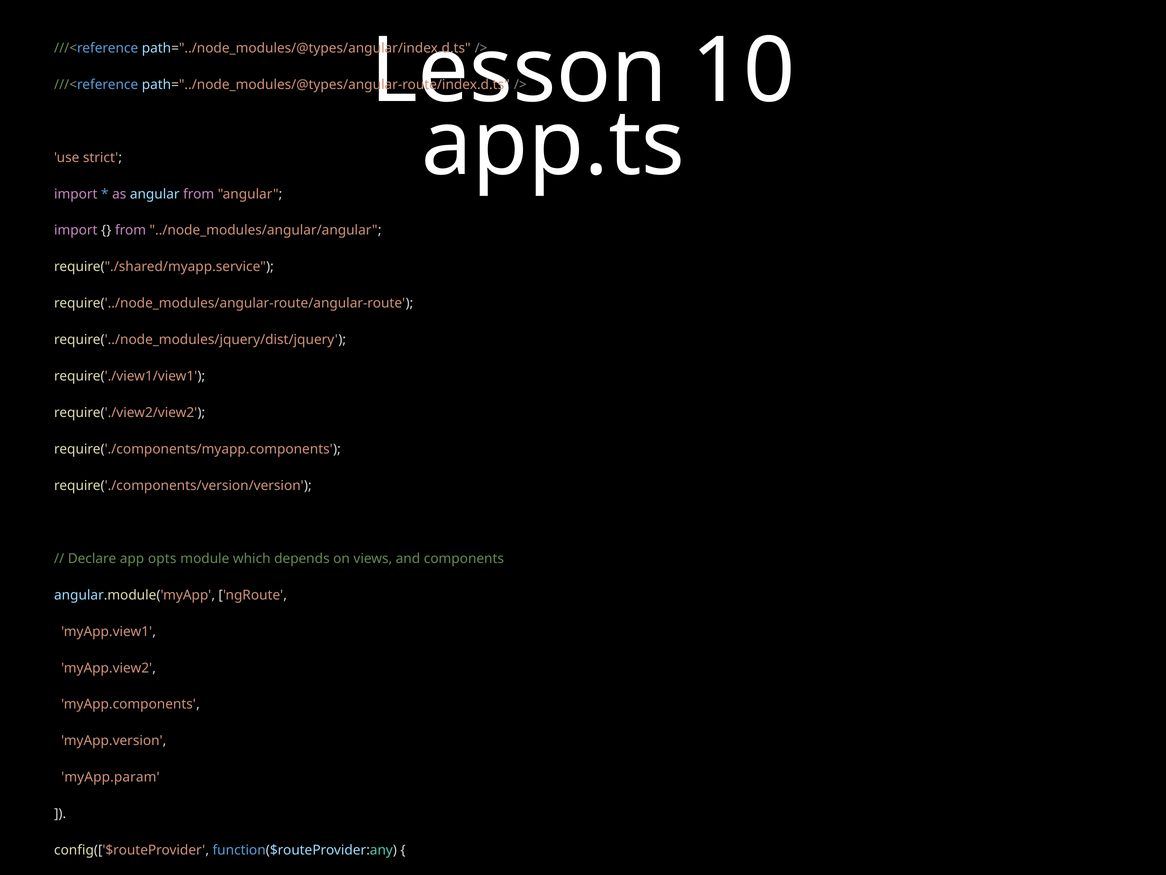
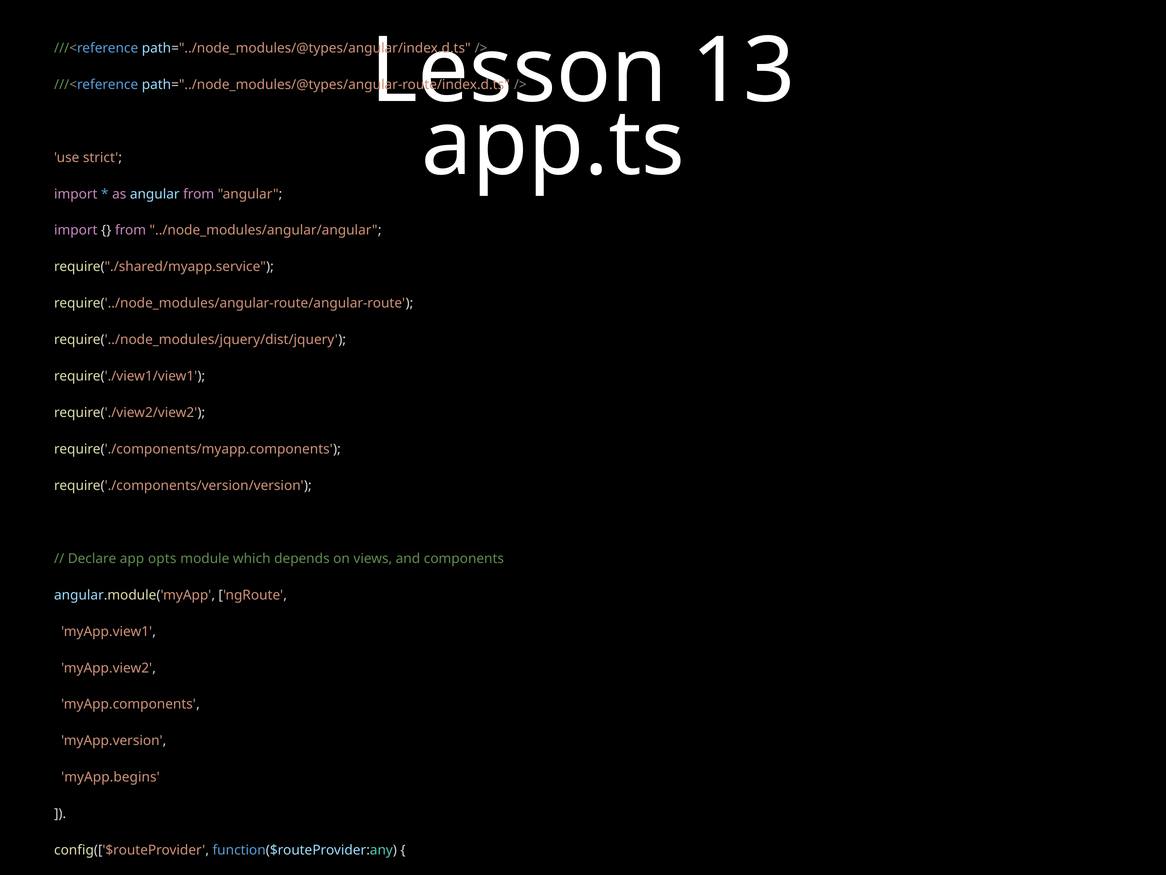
10: 10 -> 13
myApp.param: myApp.param -> myApp.begins
